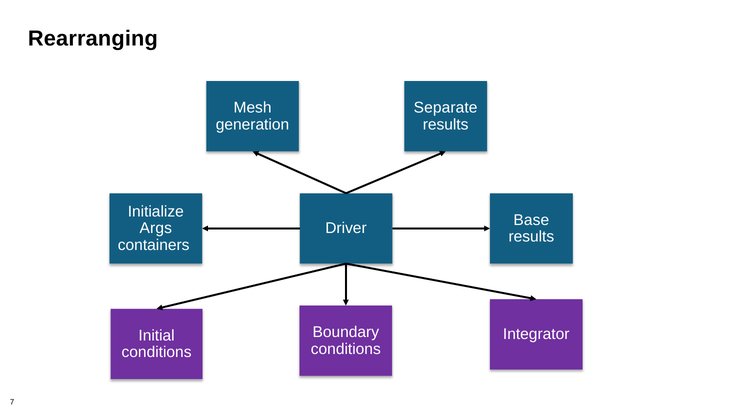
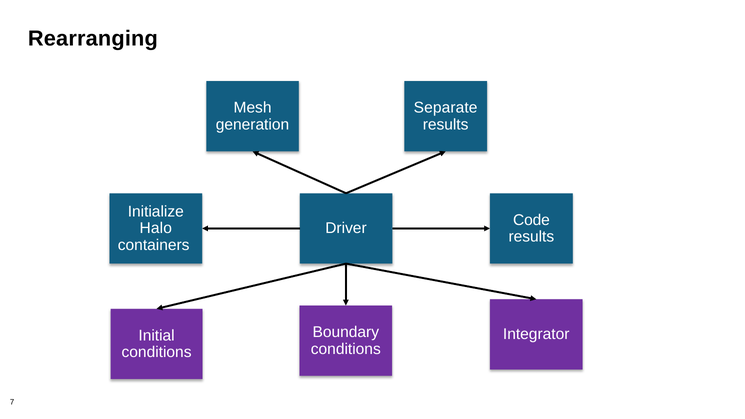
Base: Base -> Code
Args: Args -> Halo
